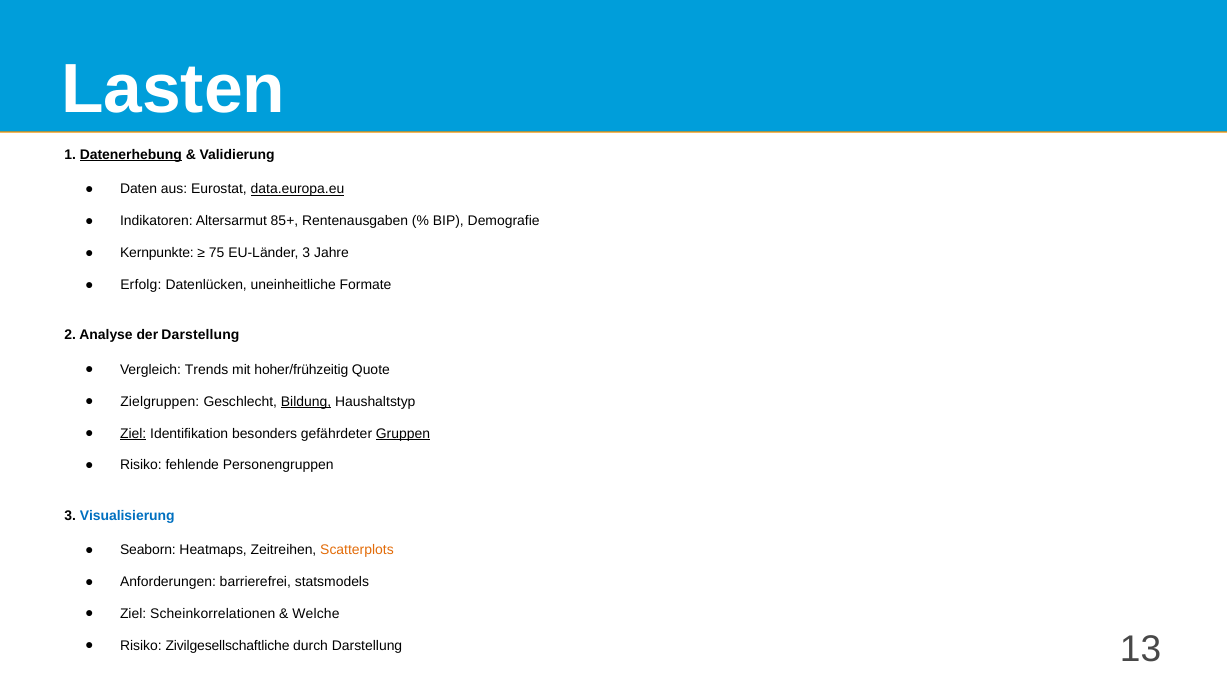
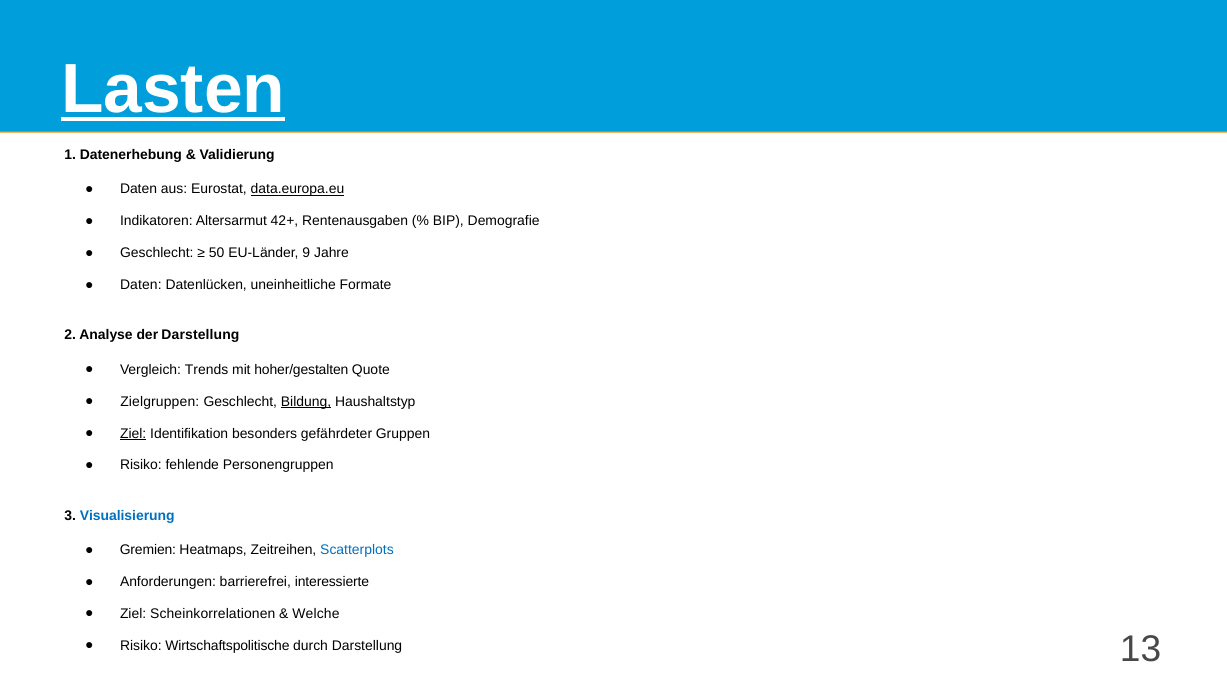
Lasten underline: none -> present
Datenerhebung underline: present -> none
85+: 85+ -> 42+
Kernpunkte at (157, 253): Kernpunkte -> Geschlecht
75: 75 -> 50
EU-Länder 3: 3 -> 9
Erfolg at (141, 285): Erfolg -> Daten
hoher/frühzeitig: hoher/frühzeitig -> hoher/gestalten
Gruppen underline: present -> none
Seaborn: Seaborn -> Gremien
Scatterplots colour: orange -> blue
statsmodels: statsmodels -> interessierte
Zivilgesellschaftliche: Zivilgesellschaftliche -> Wirtschaftspolitische
